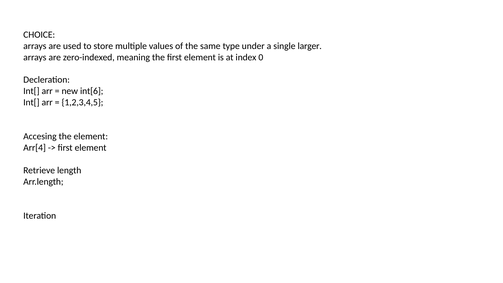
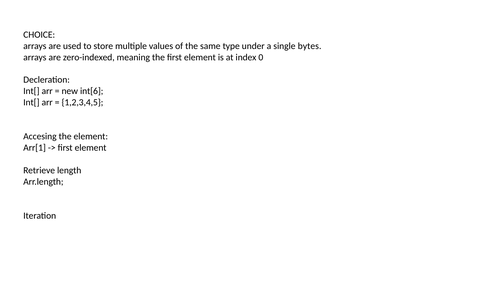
larger: larger -> bytes
Arr[4: Arr[4 -> Arr[1
